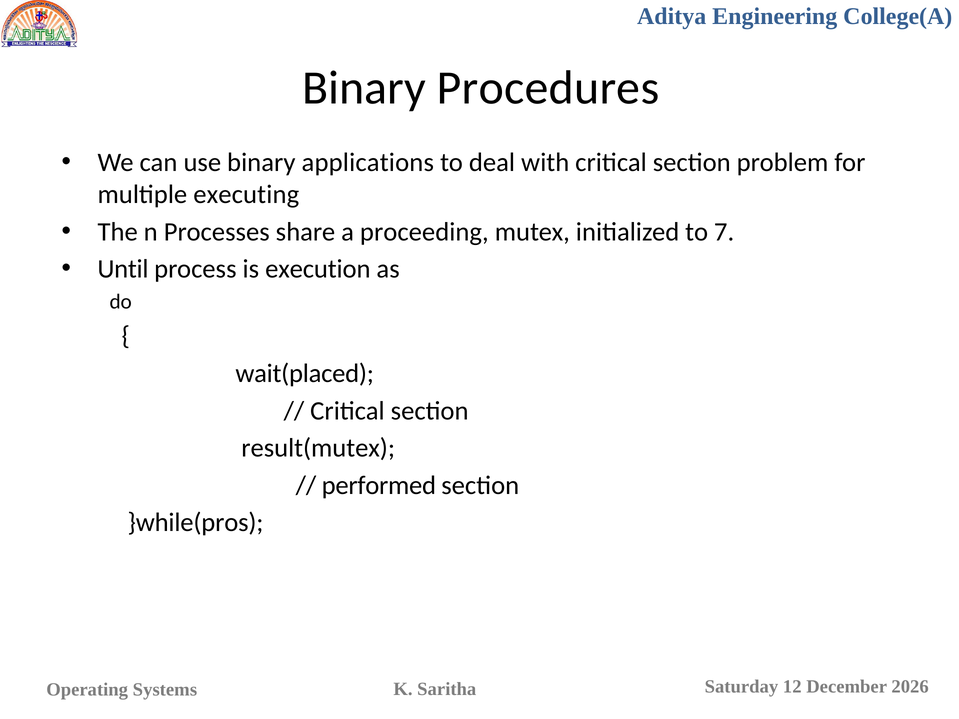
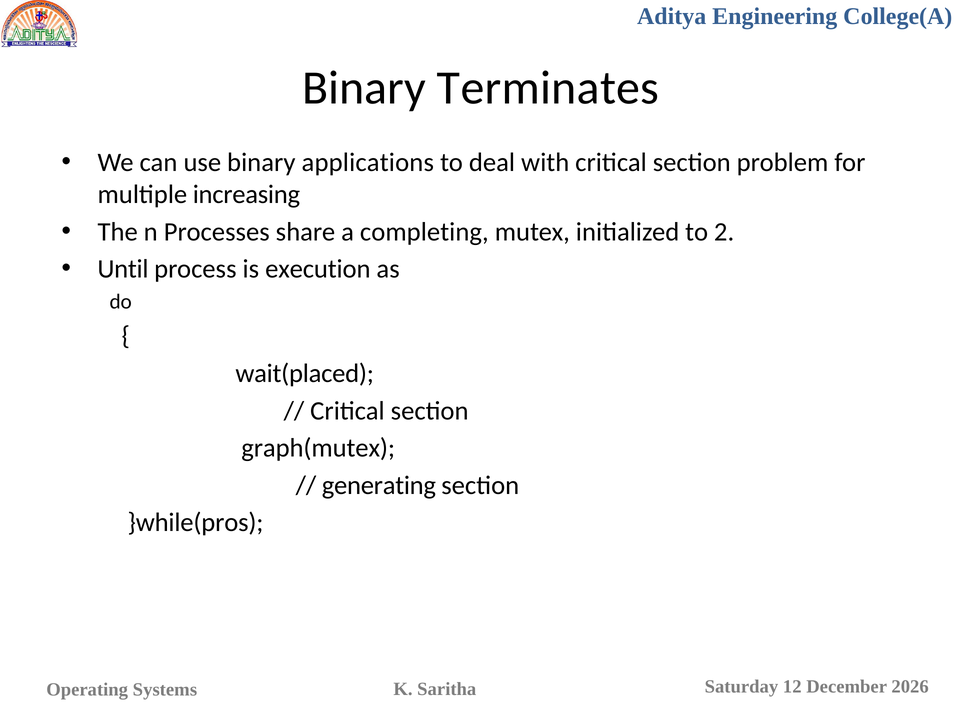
Procedures: Procedures -> Terminates
executing: executing -> increasing
proceeding: proceeding -> completing
7: 7 -> 2
result(mutex: result(mutex -> graph(mutex
performed: performed -> generating
